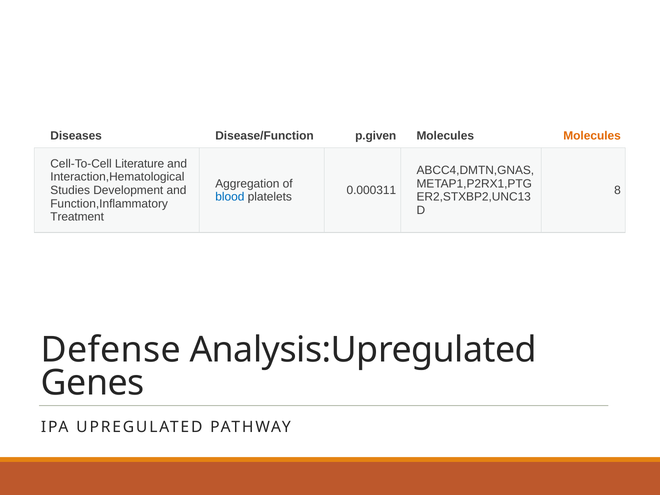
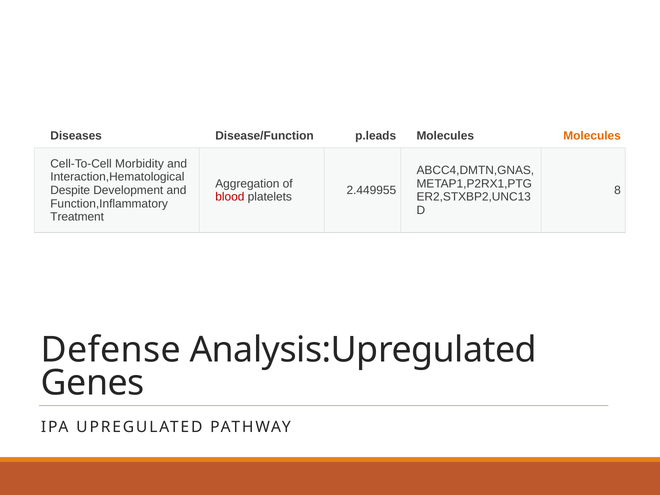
p.given: p.given -> p.leads
Literature: Literature -> Morbidity
Studies: Studies -> Despite
0.000311: 0.000311 -> 2.449955
blood colour: blue -> red
